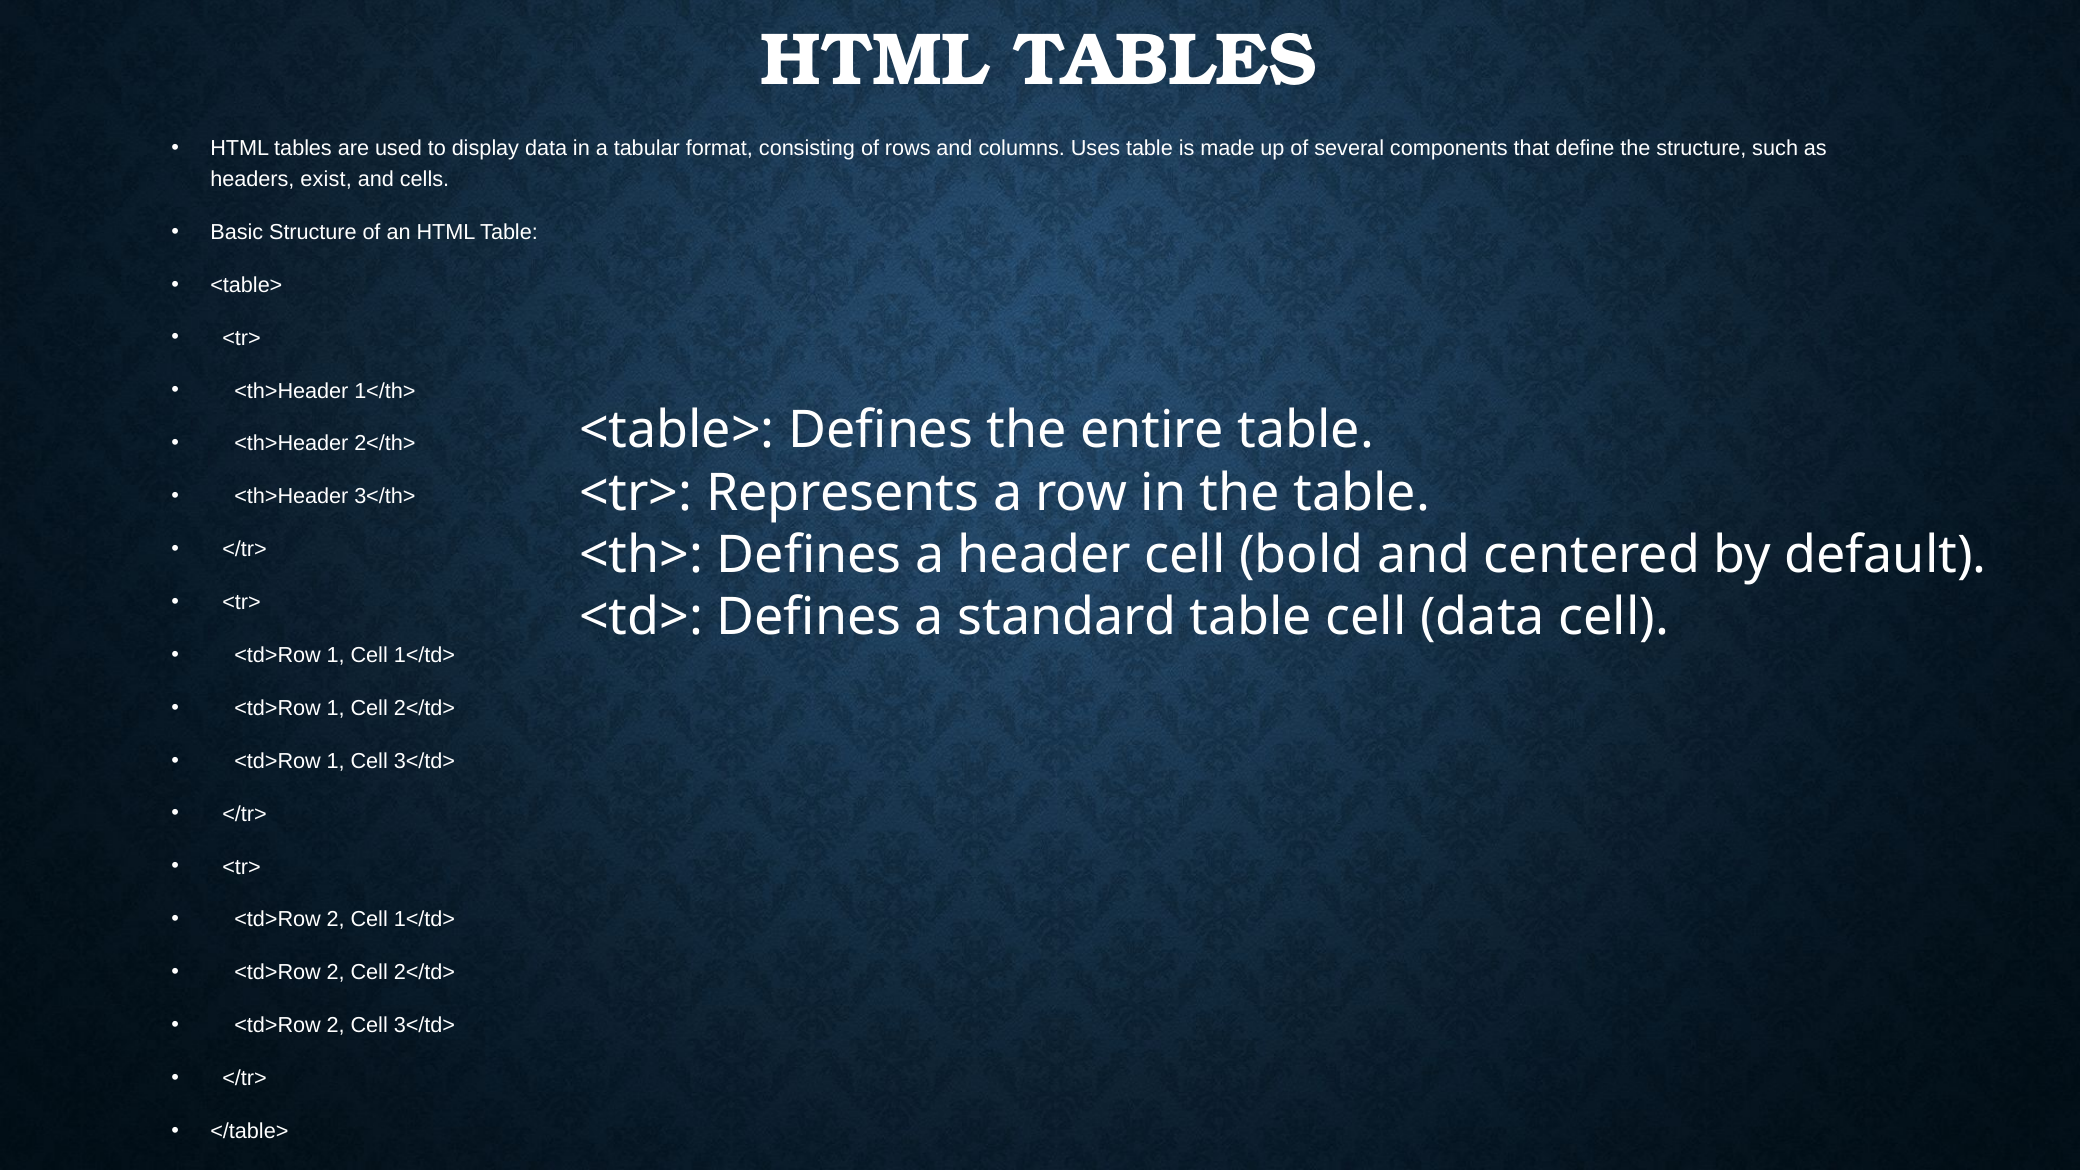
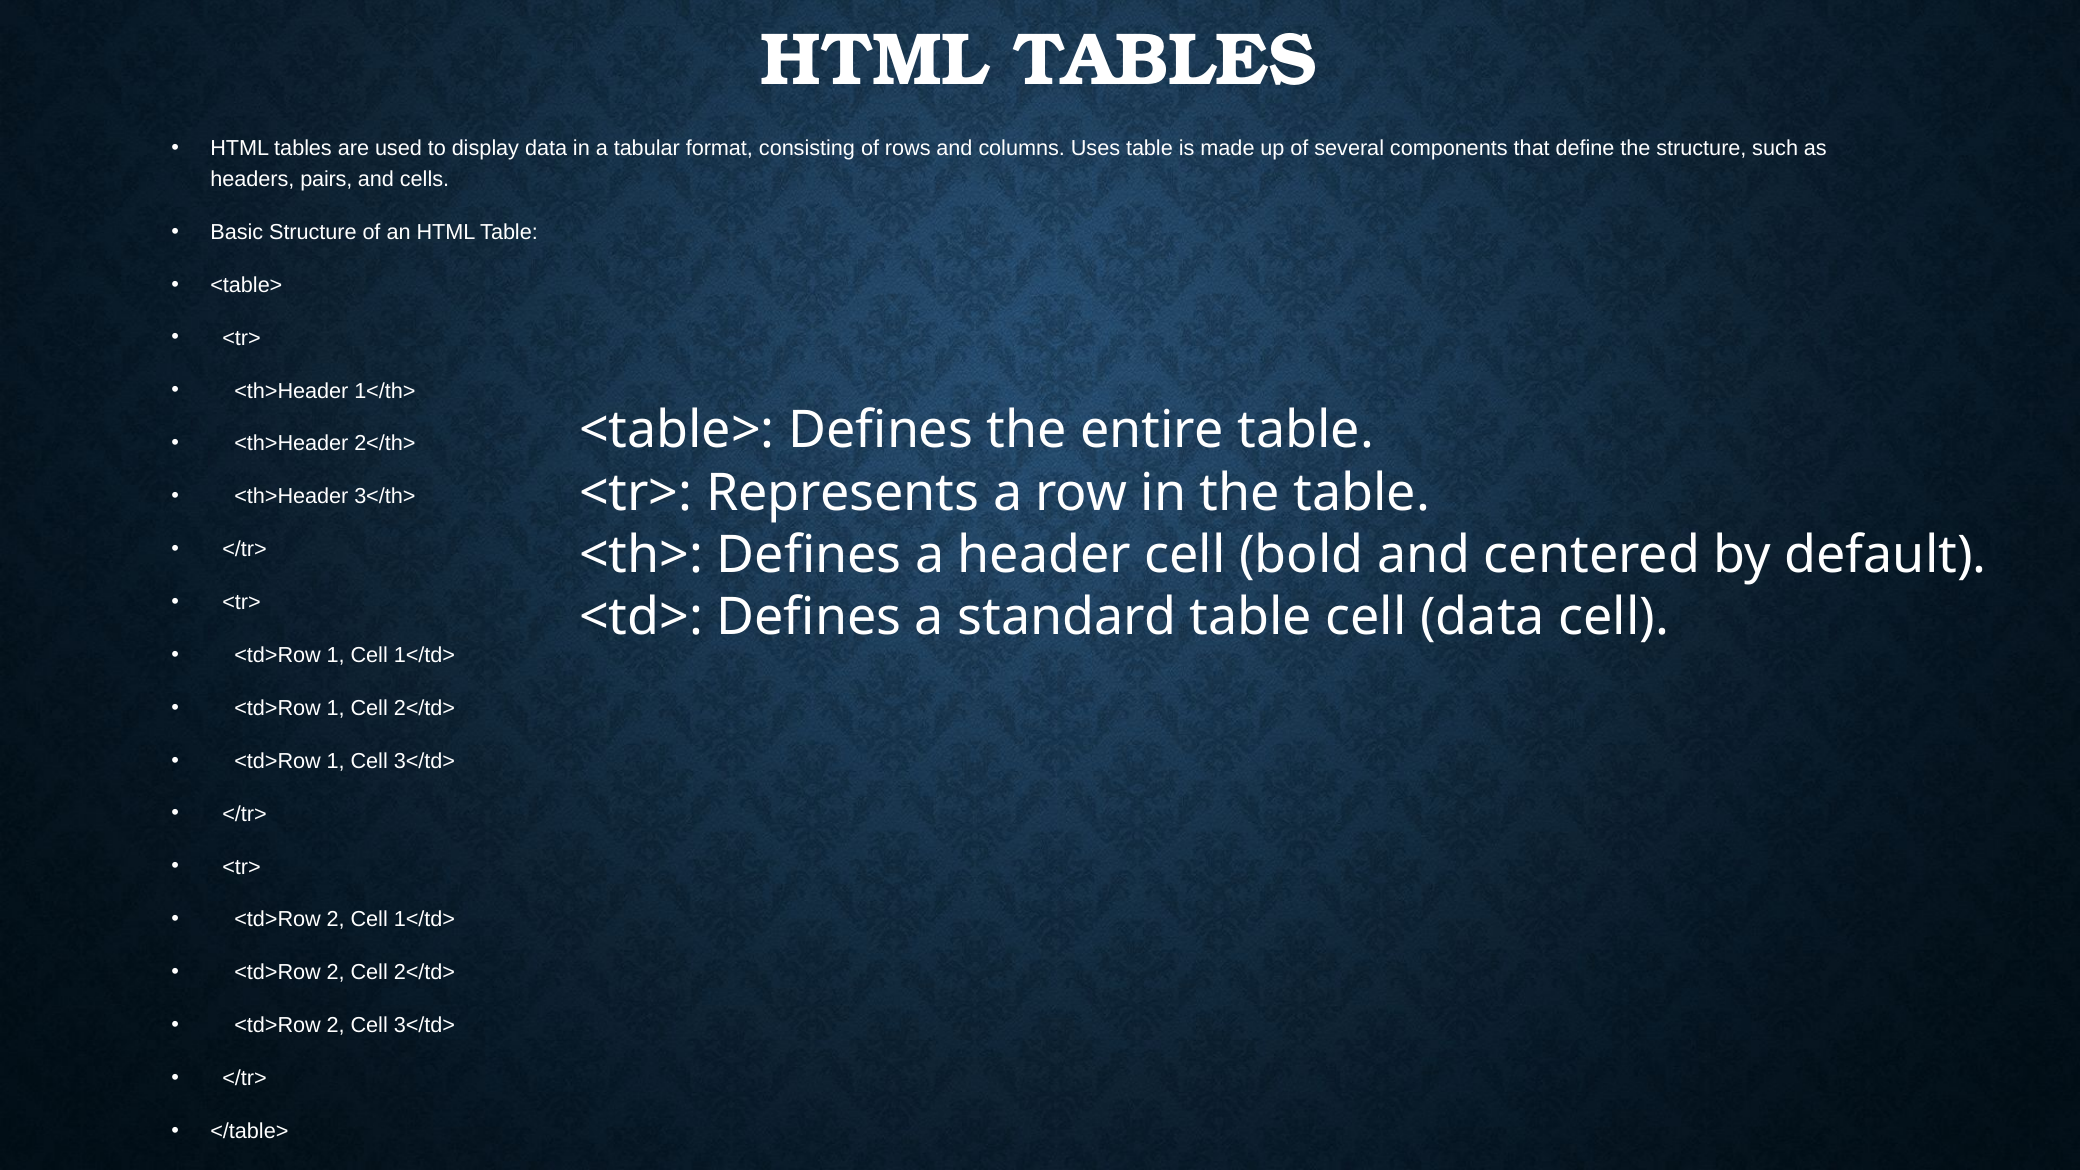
exist: exist -> pairs
